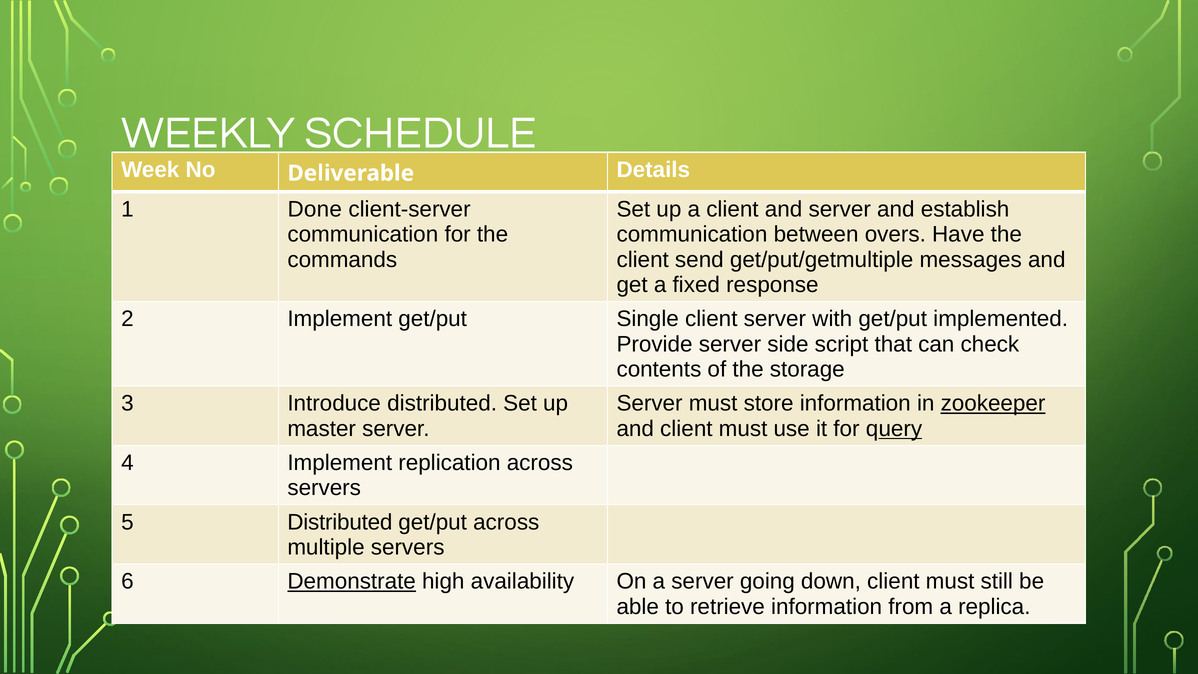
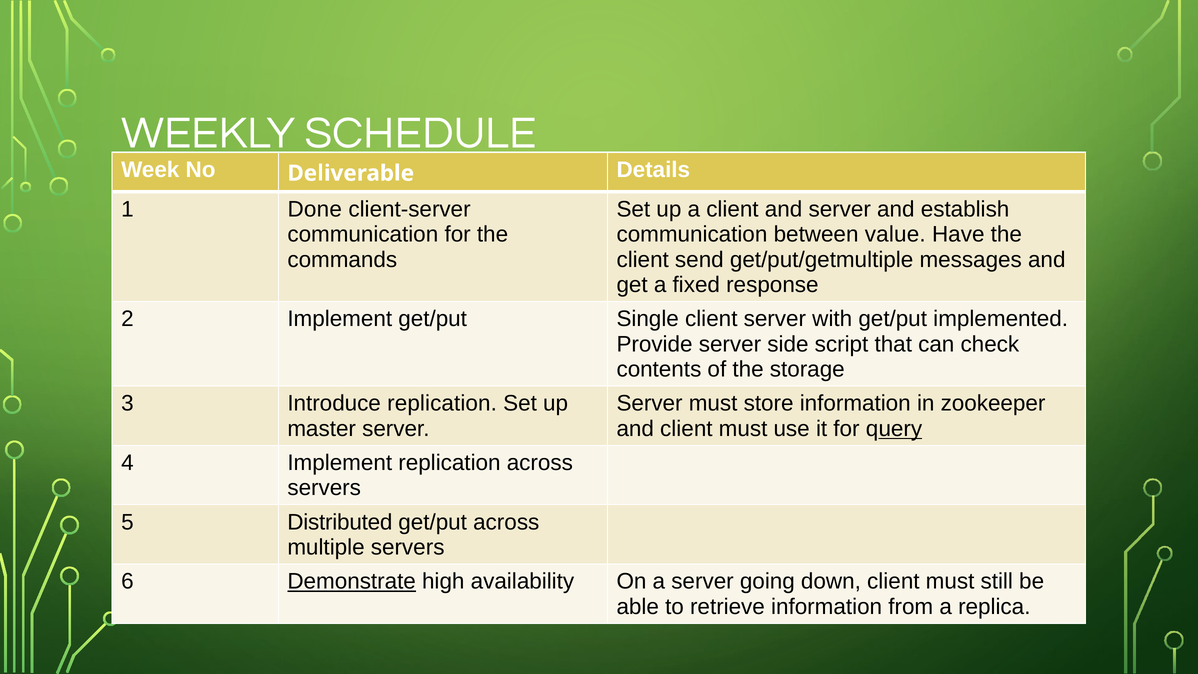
overs: overs -> value
Introduce distributed: distributed -> replication
zookeeper underline: present -> none
